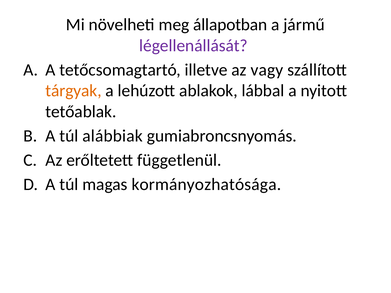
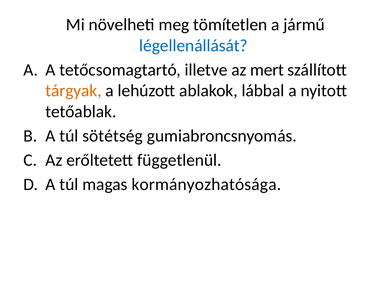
állapotban: állapotban -> tömítetlen
légellenállását colour: purple -> blue
vagy: vagy -> mert
alábbiak: alábbiak -> sötétség
